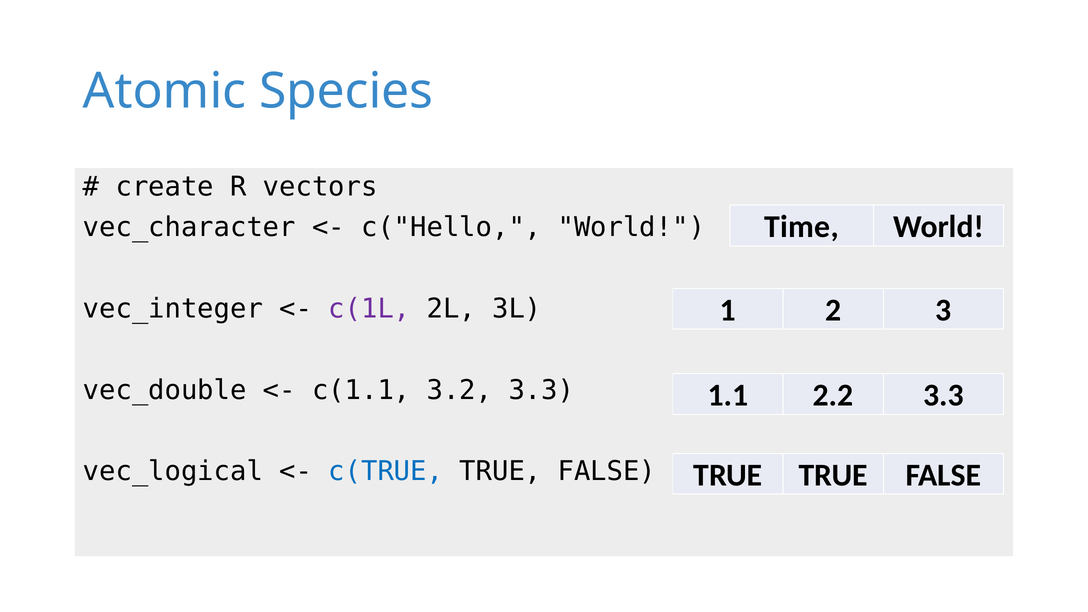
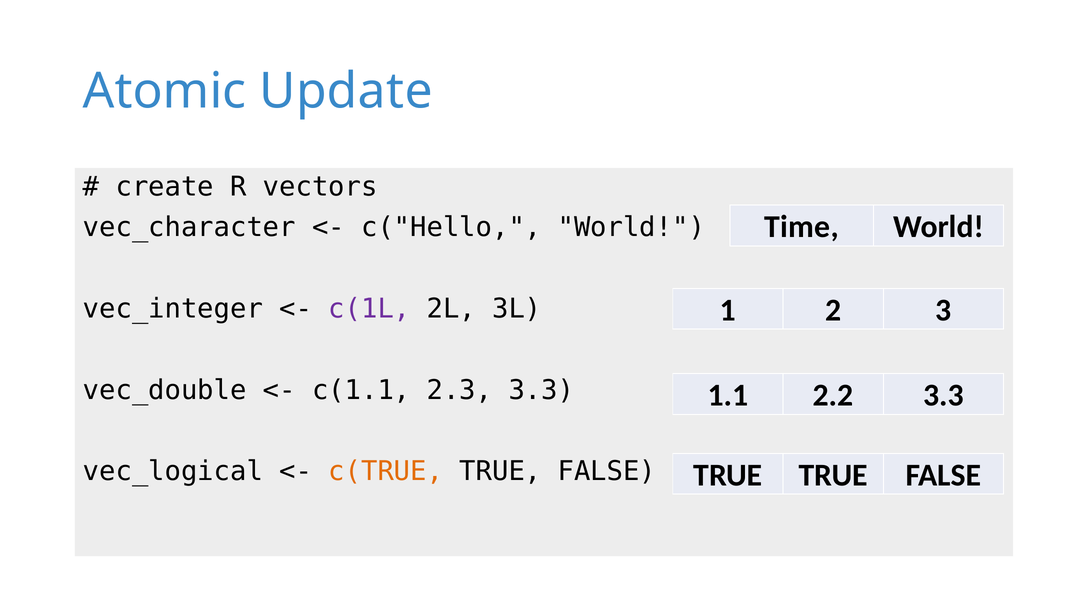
Species: Species -> Update
3.2: 3.2 -> 2.3
c(TRUE colour: blue -> orange
